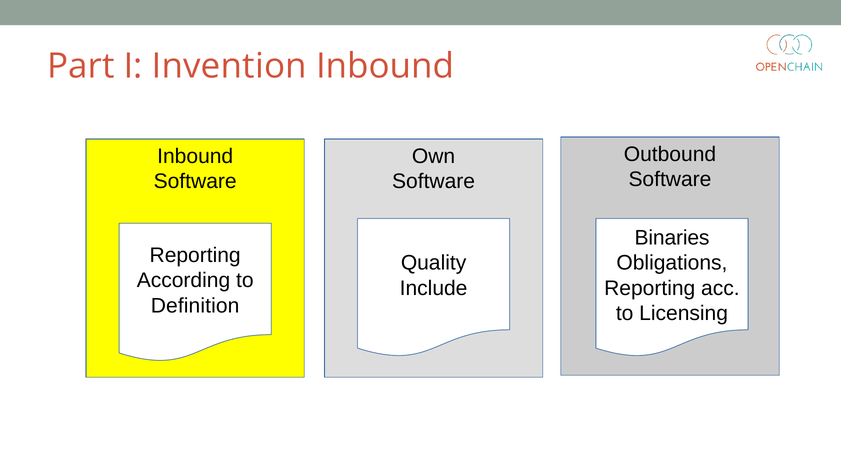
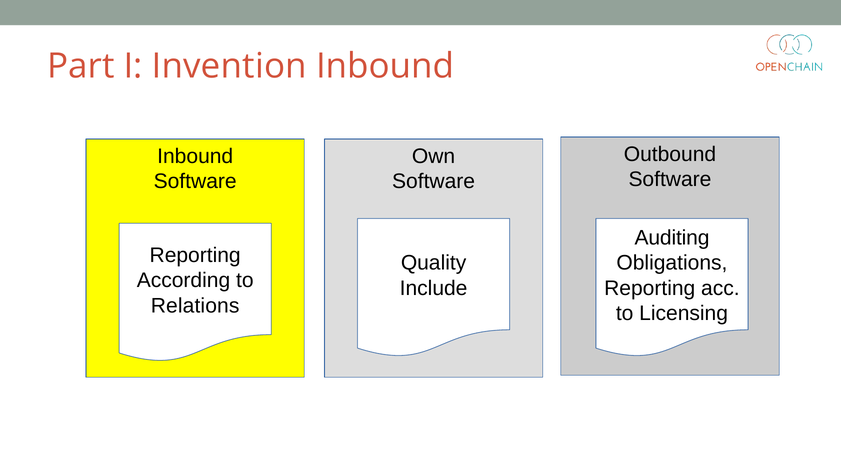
Binaries: Binaries -> Auditing
Definition: Definition -> Relations
